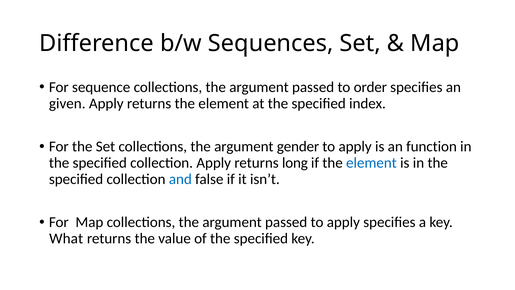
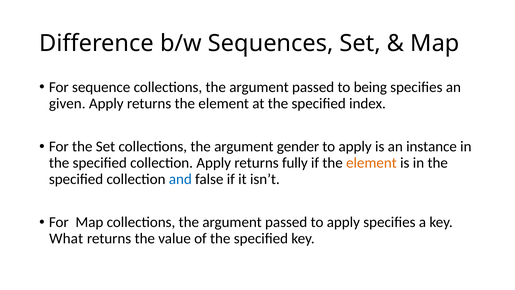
order: order -> being
function: function -> instance
long: long -> fully
element at (371, 163) colour: blue -> orange
